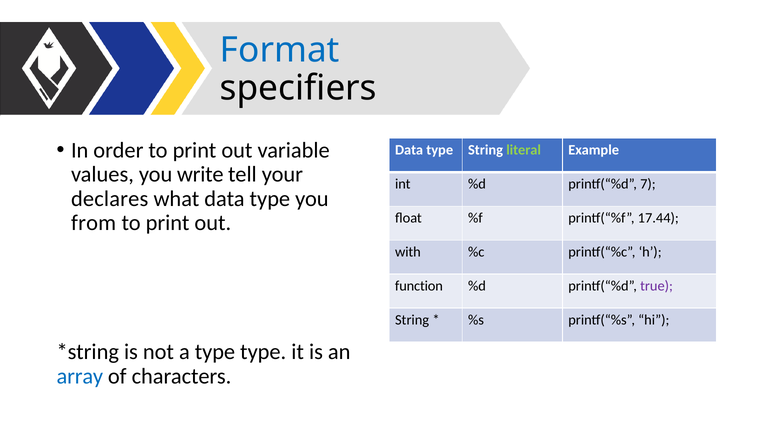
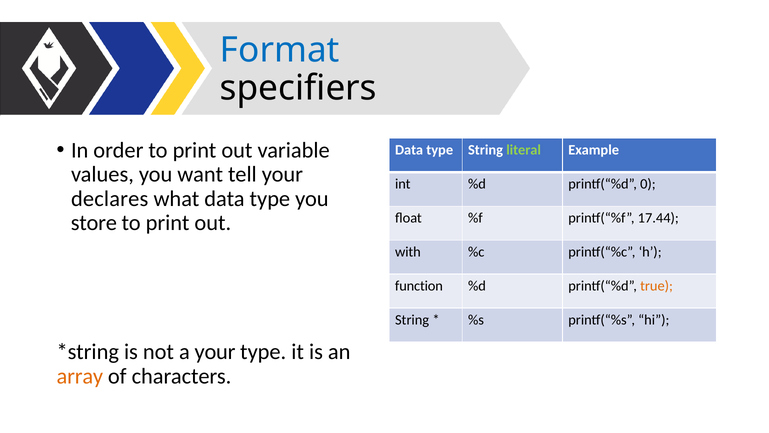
write: write -> want
7: 7 -> 0
from: from -> store
true colour: purple -> orange
a type: type -> your
array colour: blue -> orange
